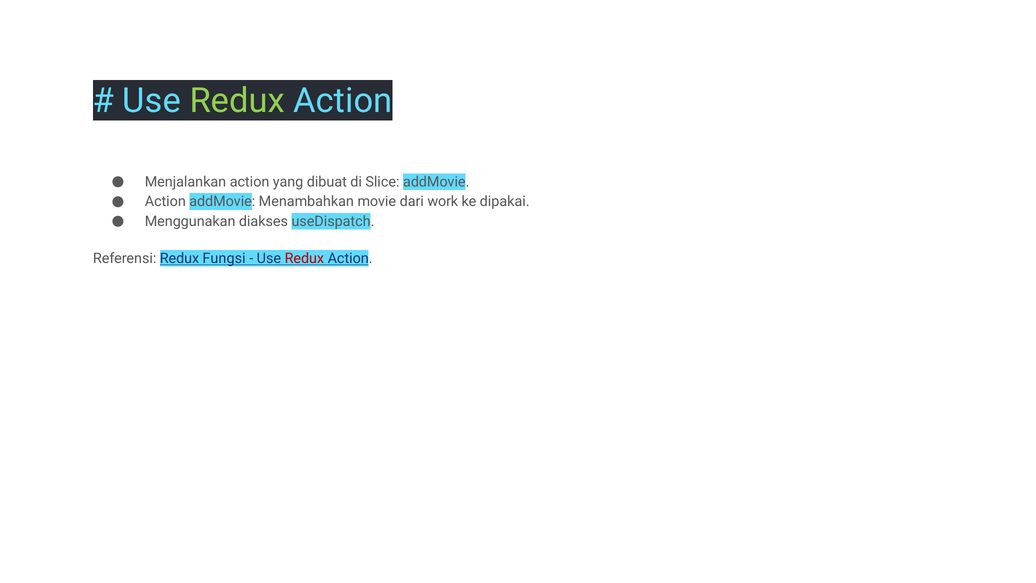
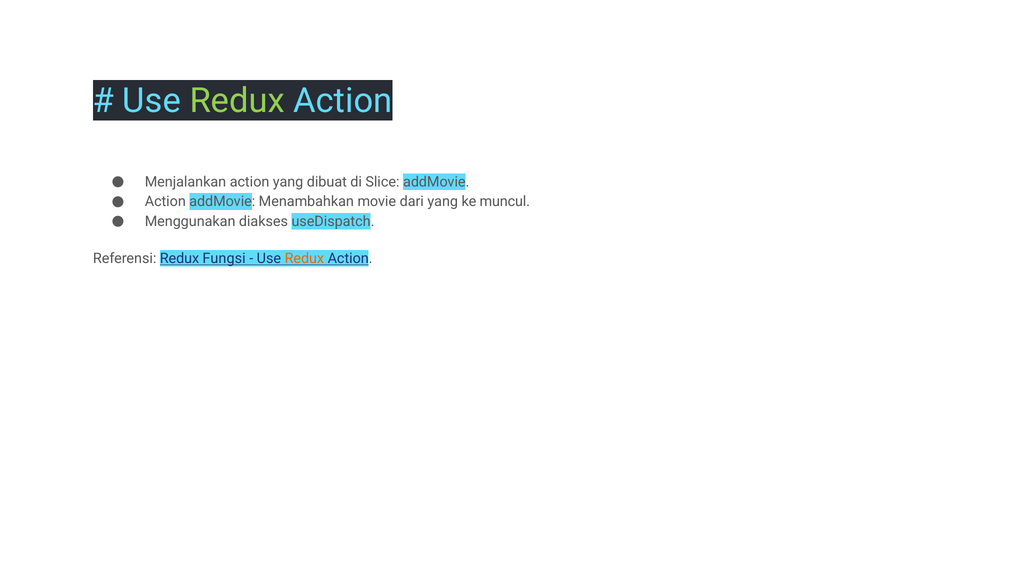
dari work: work -> yang
dipakai: dipakai -> muncul
Redux at (304, 258) colour: red -> orange
